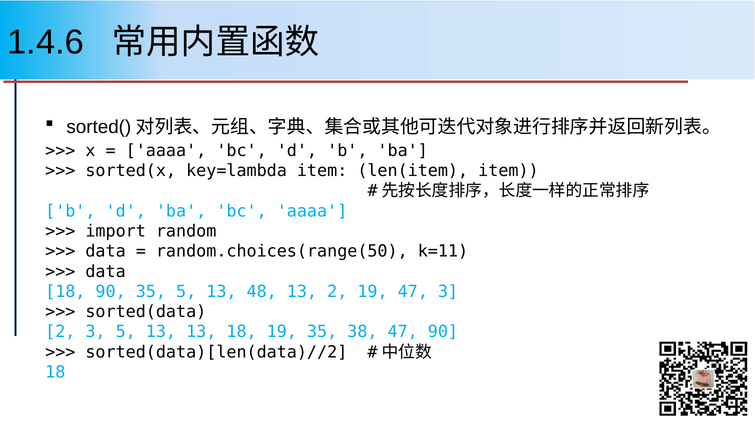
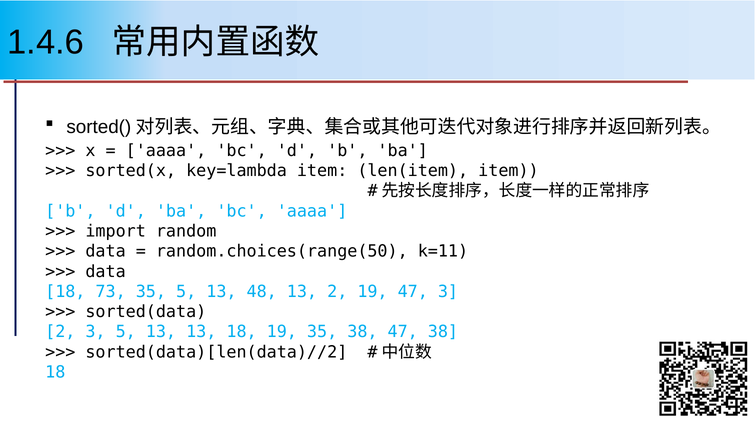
18 90: 90 -> 73
47 90: 90 -> 38
